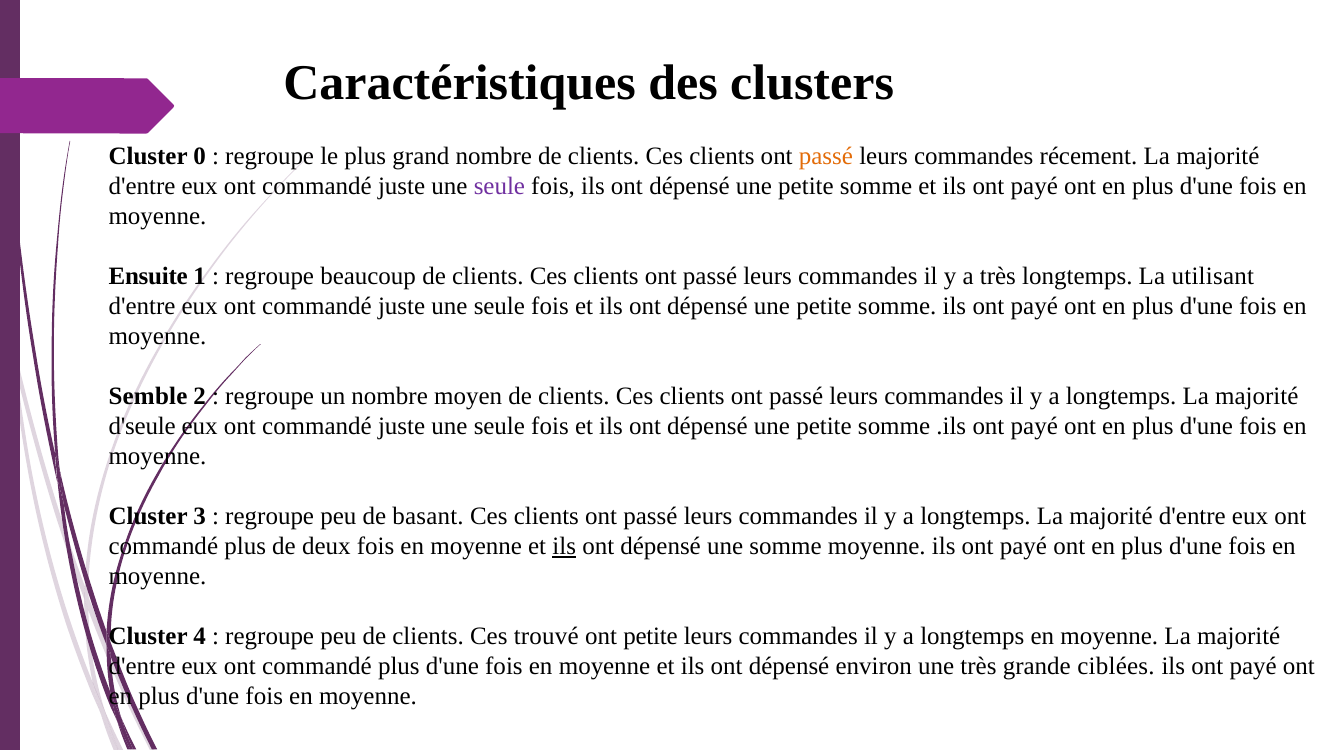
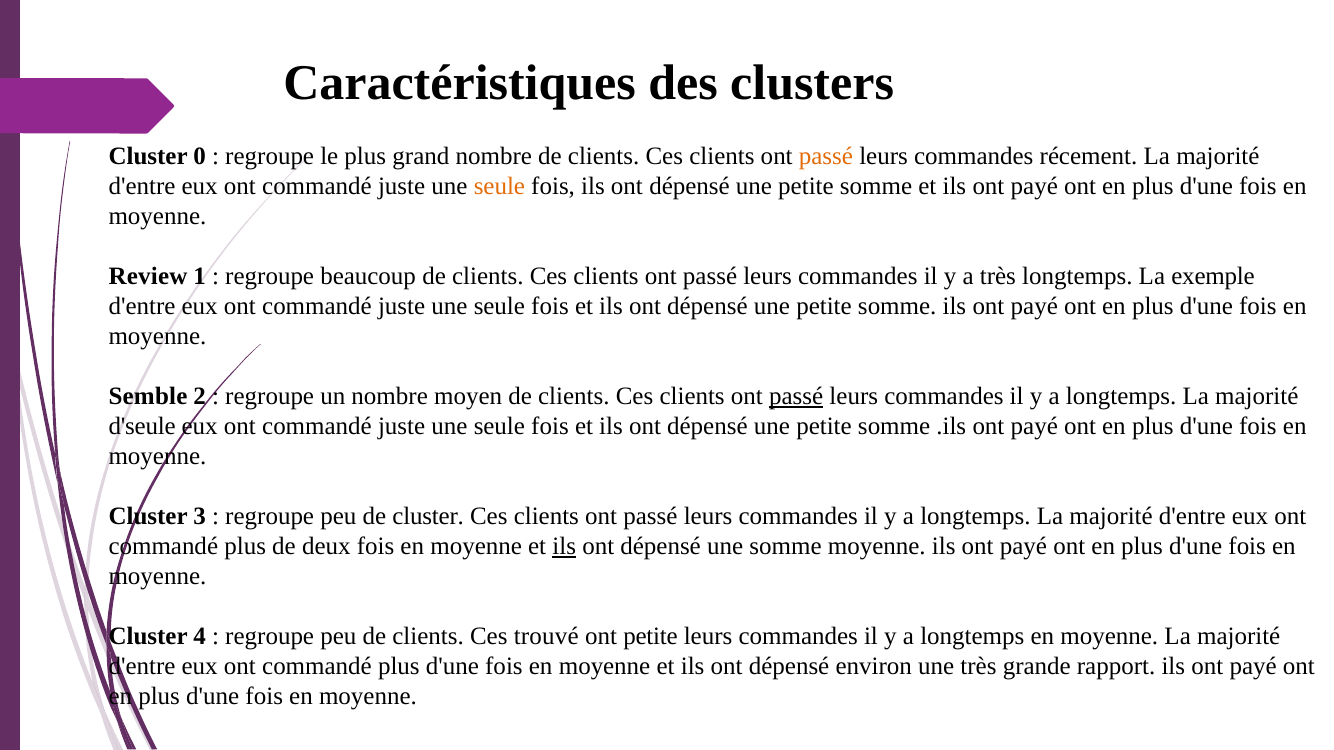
seule at (499, 186) colour: purple -> orange
Ensuite: Ensuite -> Review
utilisant: utilisant -> exemple
passé at (796, 397) underline: none -> present
de basant: basant -> cluster
ciblées: ciblées -> rapport
